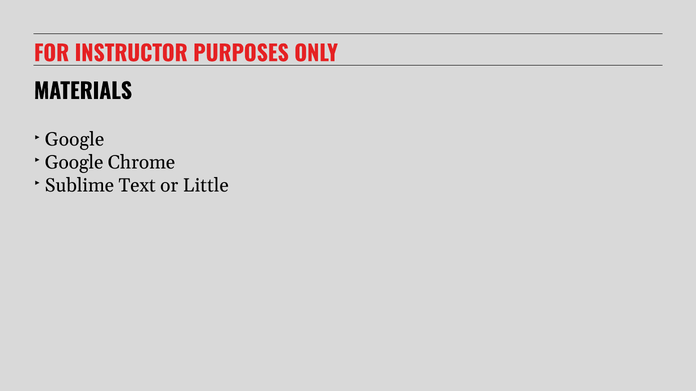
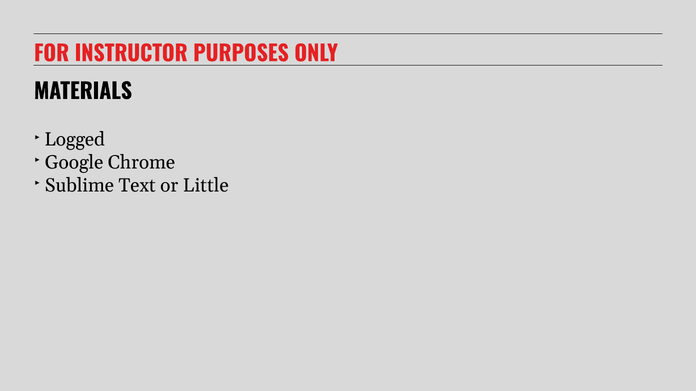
Google at (75, 139): Google -> Logged
